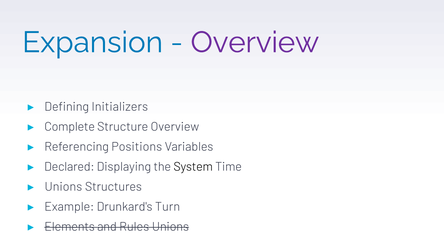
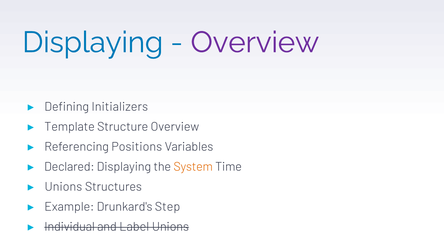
Expansion at (93, 42): Expansion -> Displaying
Complete: Complete -> Template
System colour: black -> orange
Turn: Turn -> Step
Elements: Elements -> Individual
Rules: Rules -> Label
